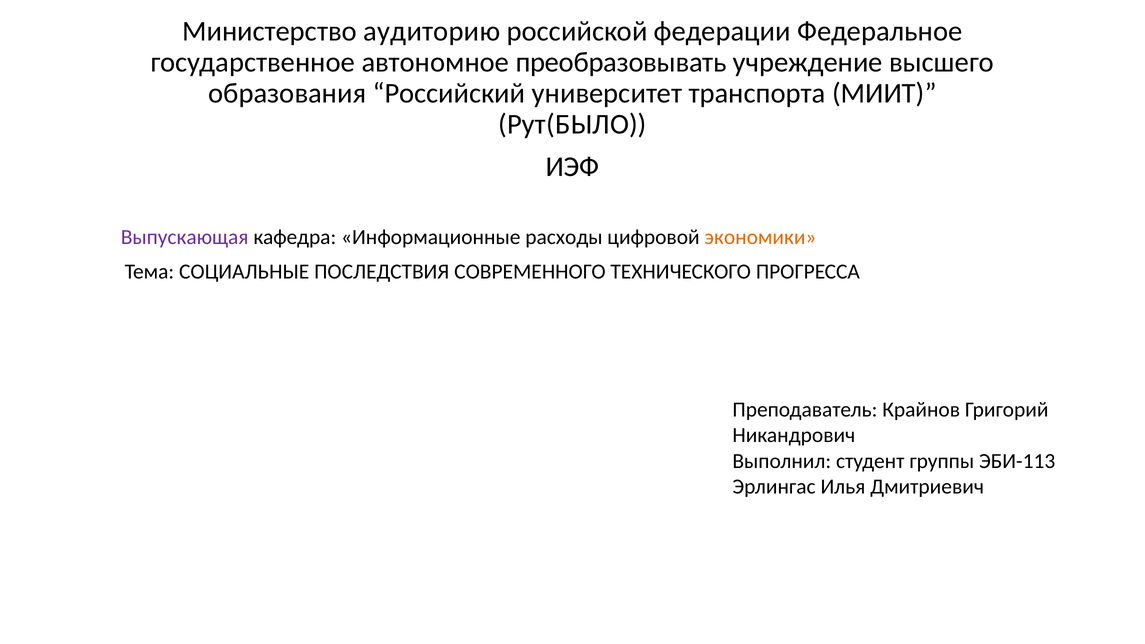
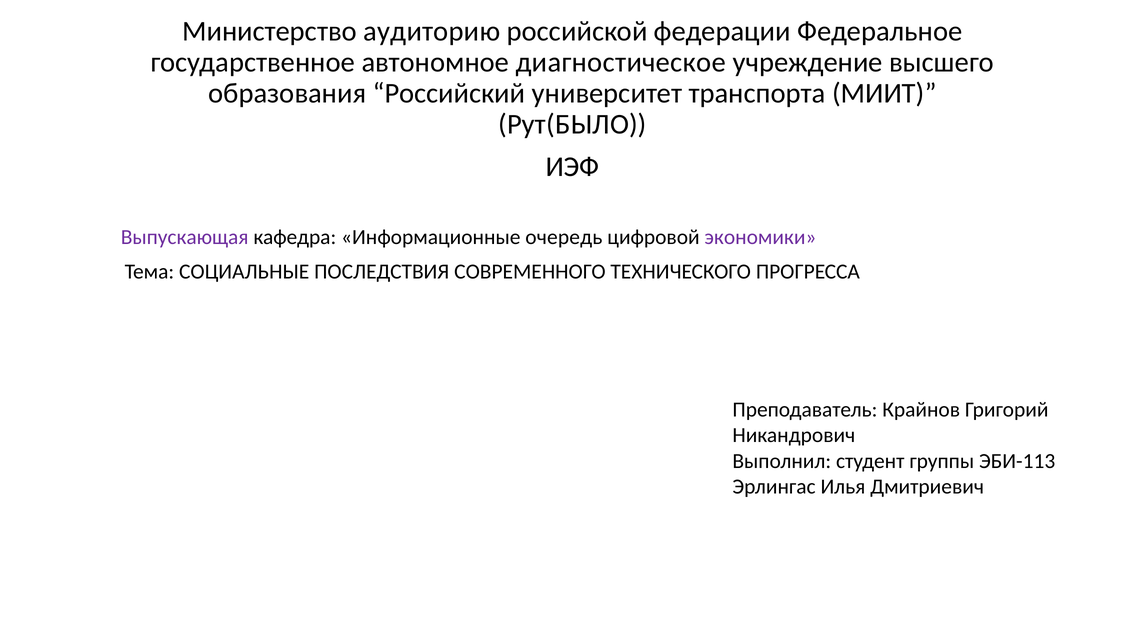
преобразовывать: преобразовывать -> диагностическое
расходы: расходы -> очередь
экономики colour: orange -> purple
